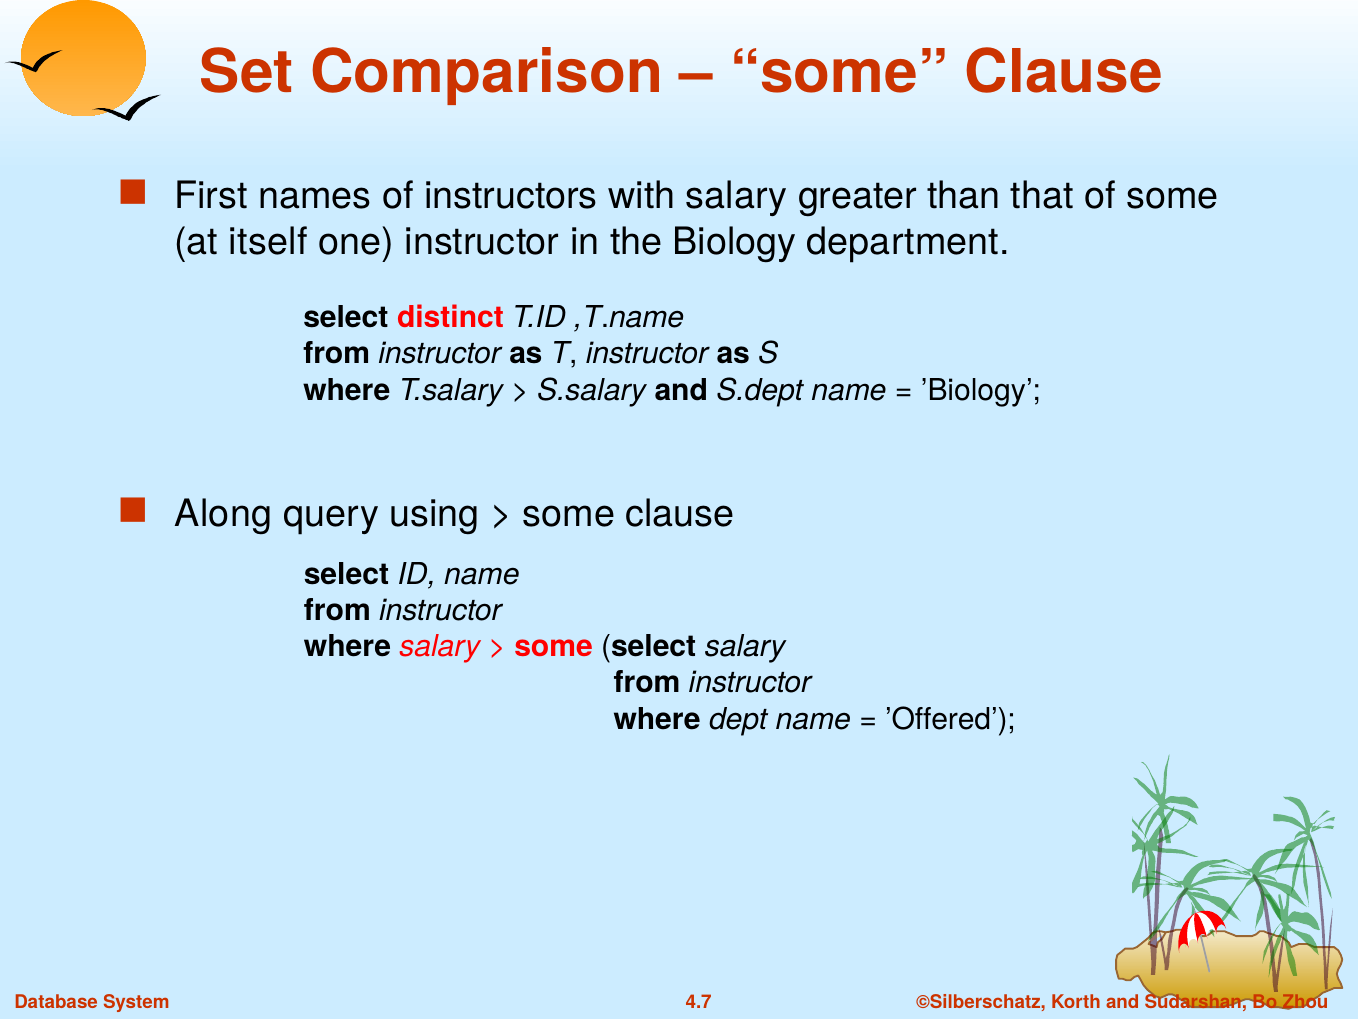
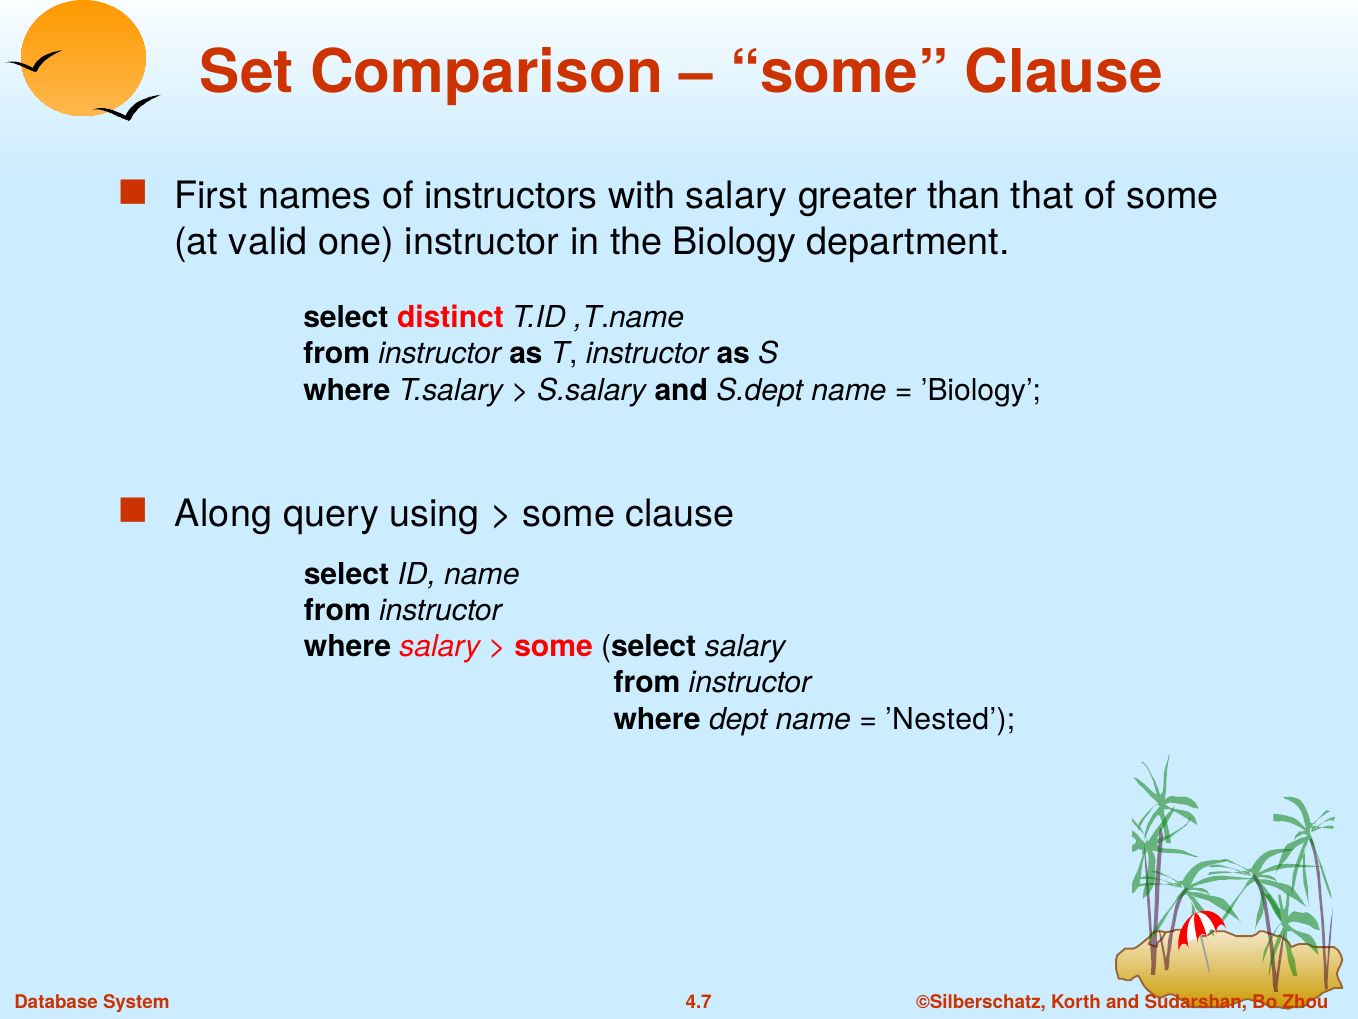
itself: itself -> valid
’Offered: ’Offered -> ’Nested
